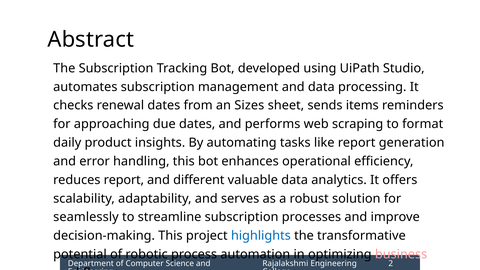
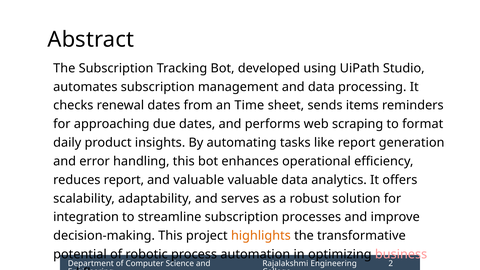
Sizes: Sizes -> Time
and different: different -> valuable
seamlessly: seamlessly -> integration
highlights colour: blue -> orange
